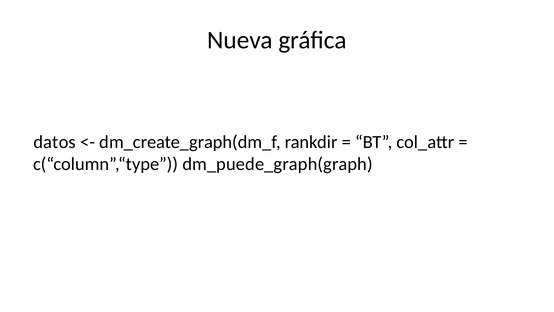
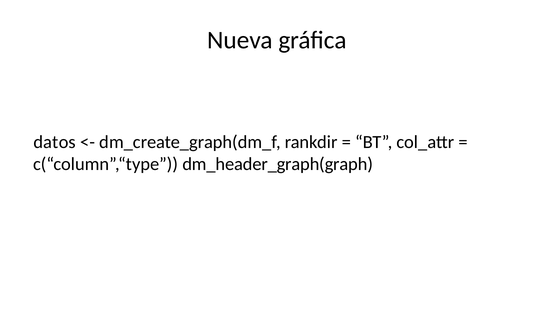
dm_puede_graph(graph: dm_puede_graph(graph -> dm_header_graph(graph
